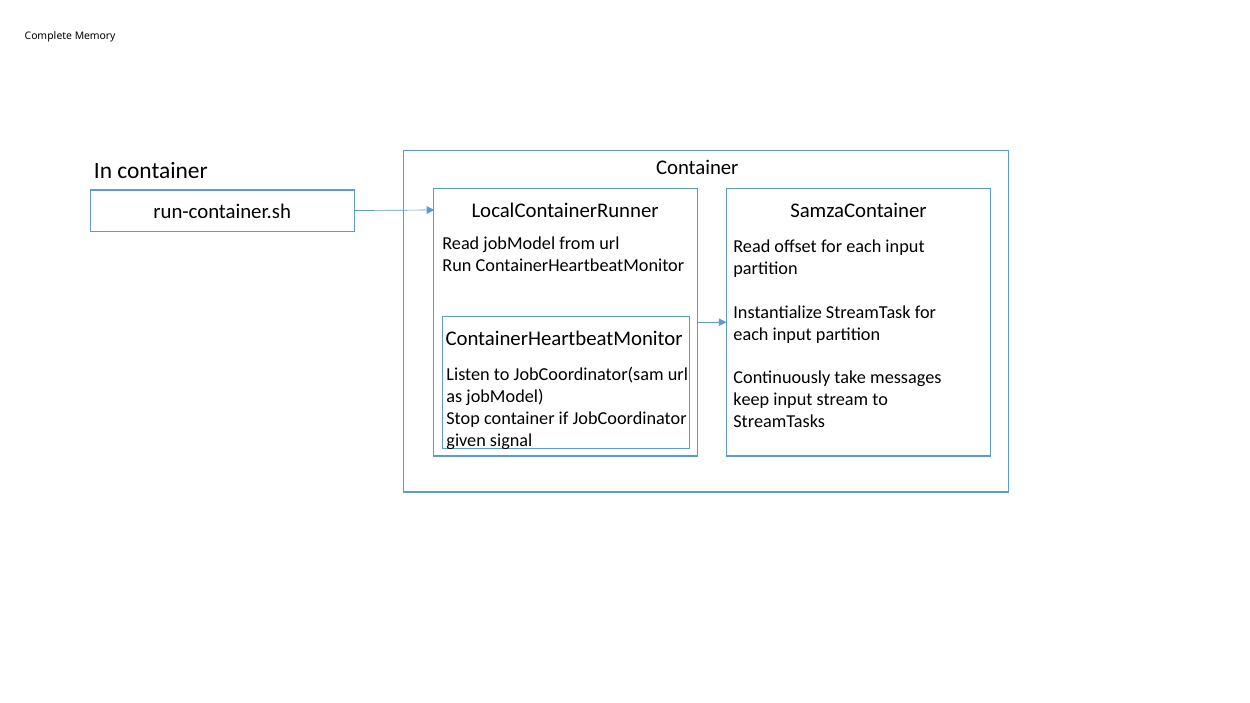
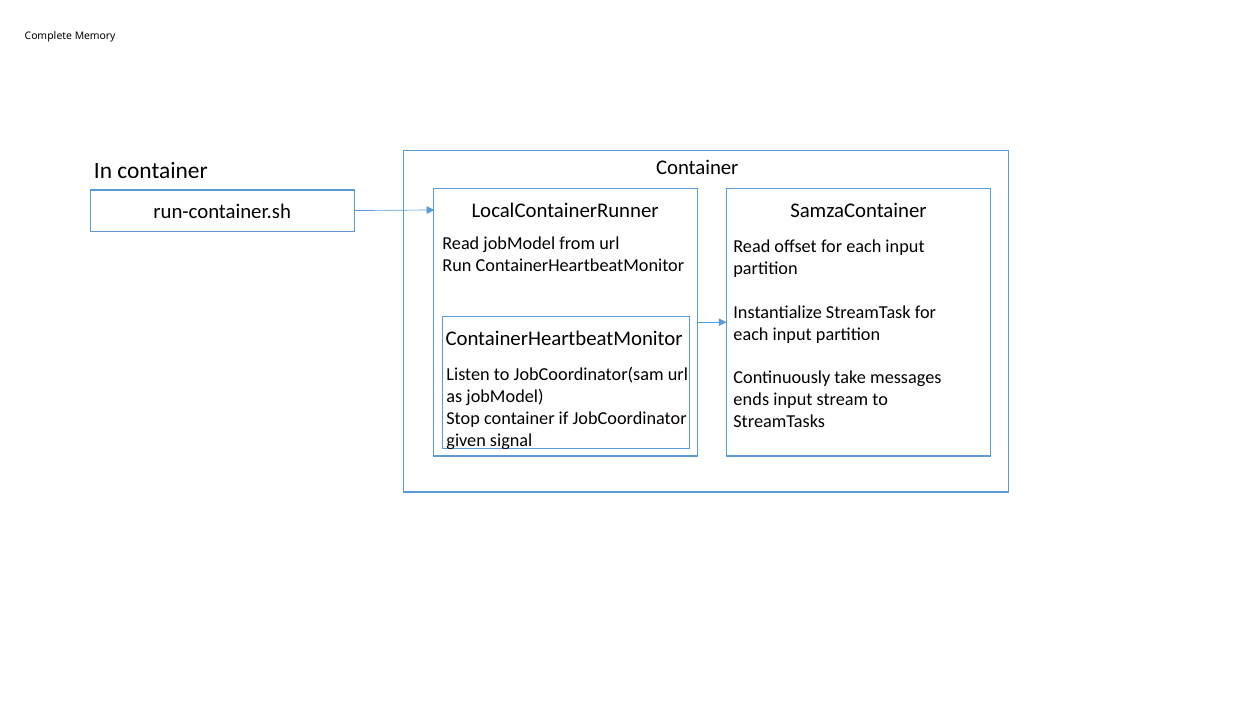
keep: keep -> ends
